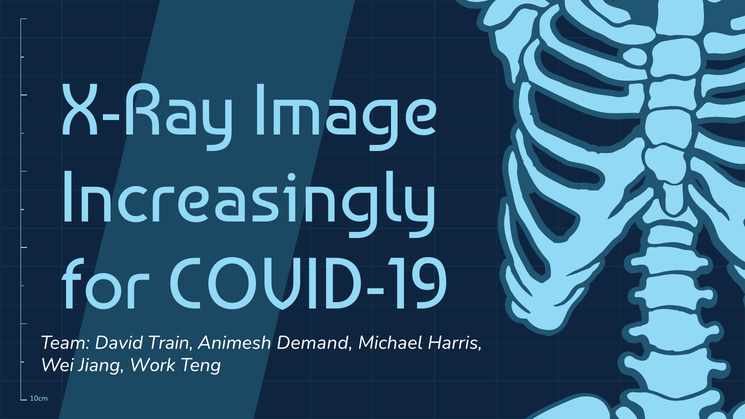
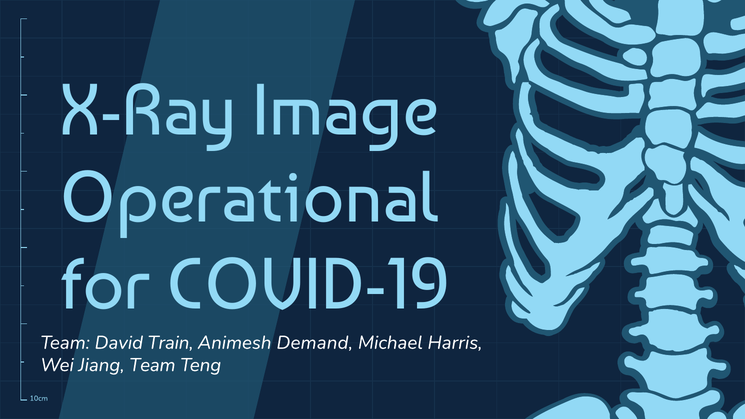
Increasingly: Increasingly -> Operational
Jiang Work: Work -> Team
